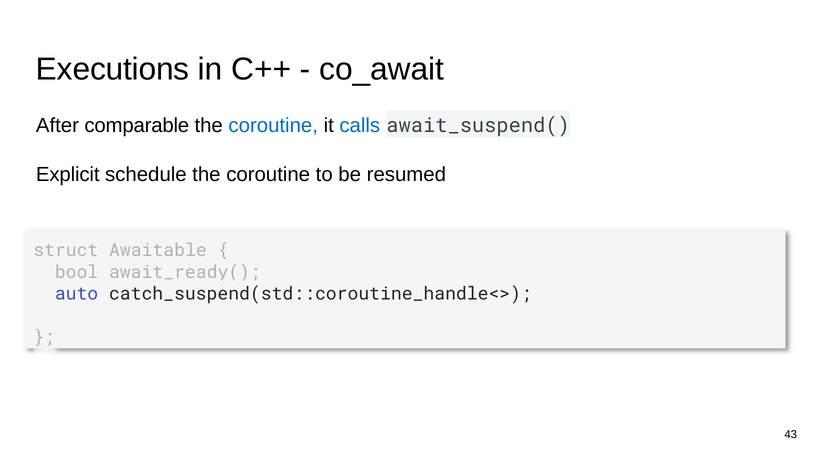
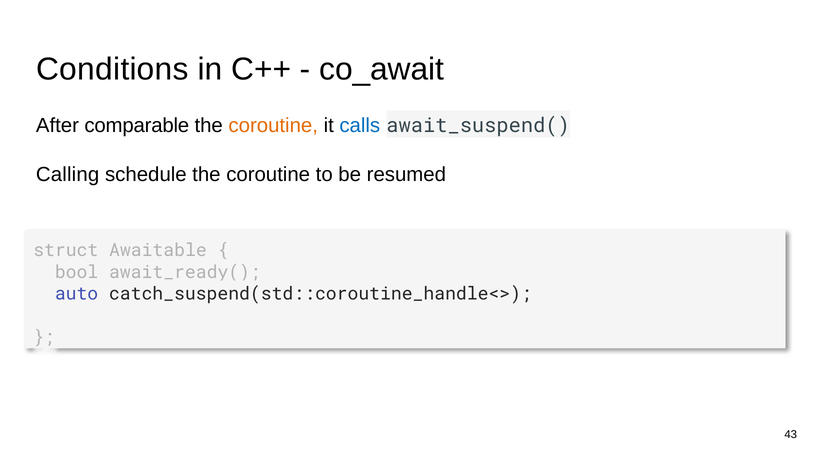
Executions: Executions -> Conditions
coroutine at (273, 125) colour: blue -> orange
Explicit: Explicit -> Calling
